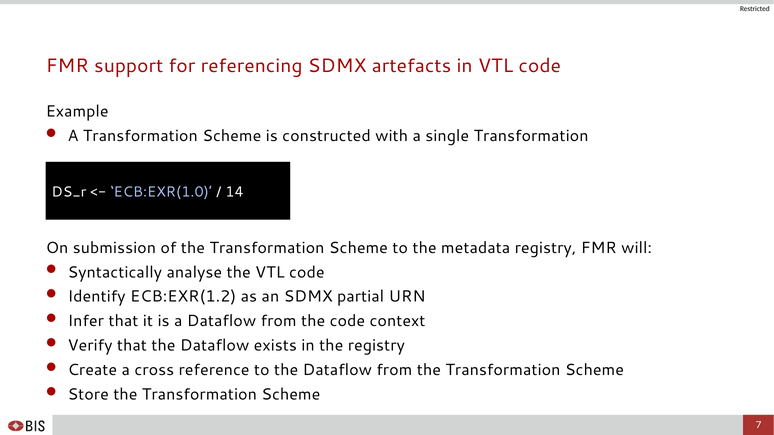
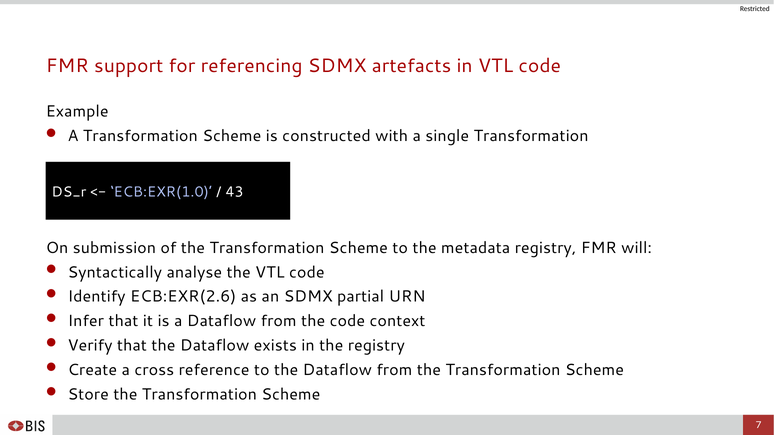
14: 14 -> 43
ECB:EXR(1.2: ECB:EXR(1.2 -> ECB:EXR(2.6
